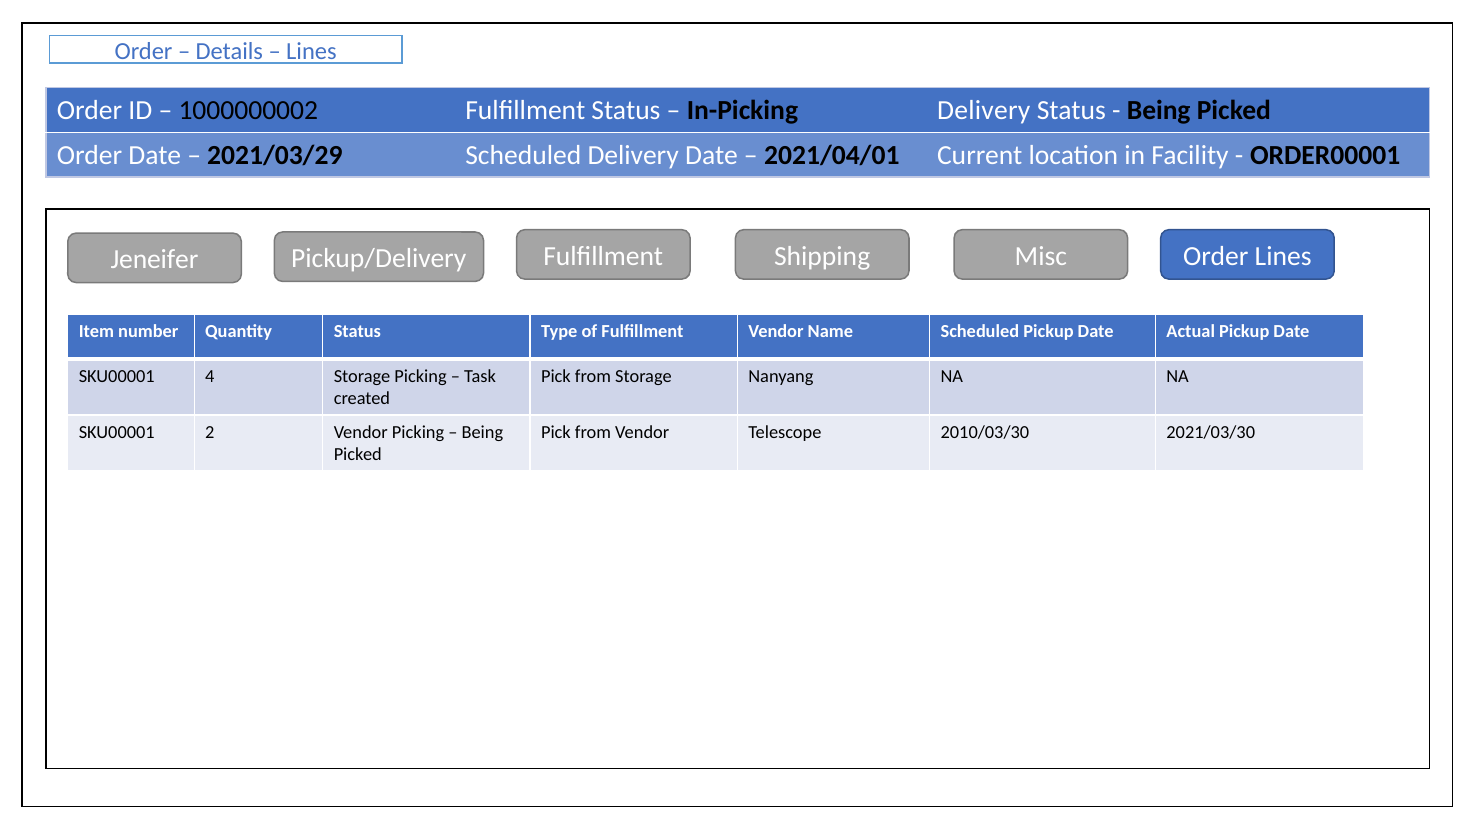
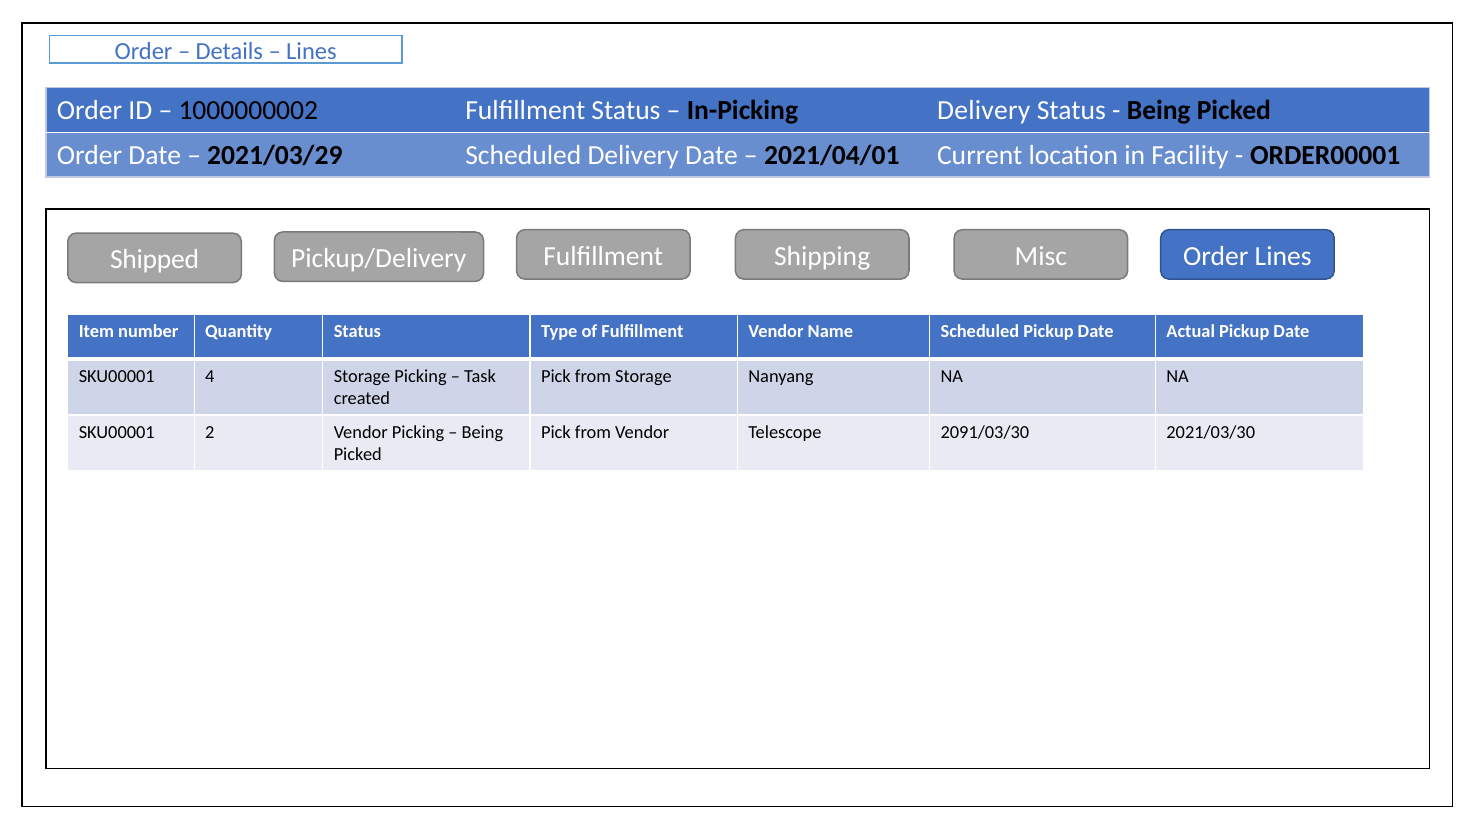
Jeneifer: Jeneifer -> Shipped
2010/03/30: 2010/03/30 -> 2091/03/30
